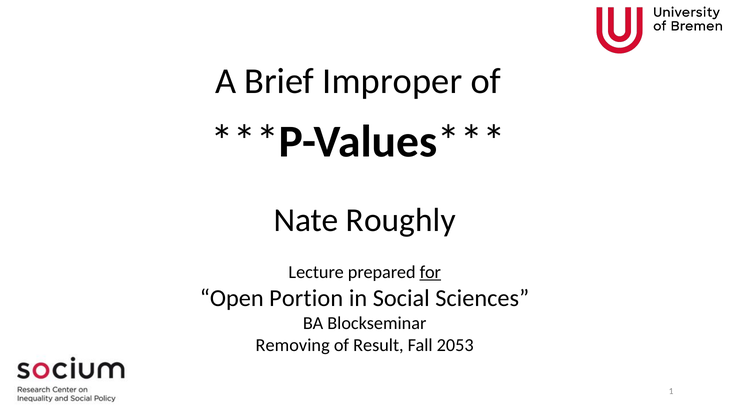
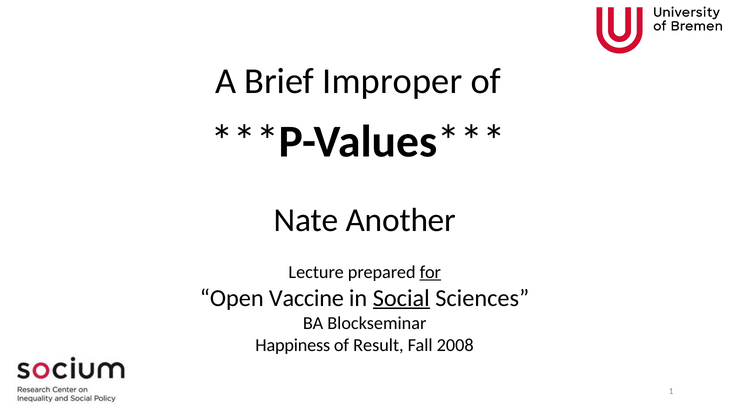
Roughly: Roughly -> Another
Portion: Portion -> Vaccine
Social underline: none -> present
Removing: Removing -> Happiness
2053: 2053 -> 2008
